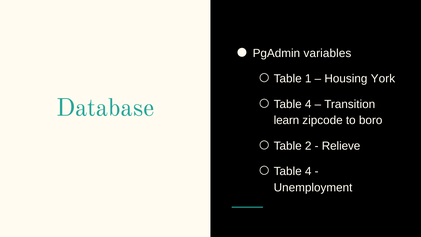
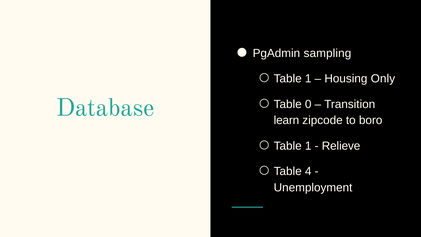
variables: variables -> sampling
York: York -> Only
4 at (308, 104): 4 -> 0
2 at (308, 146): 2 -> 1
